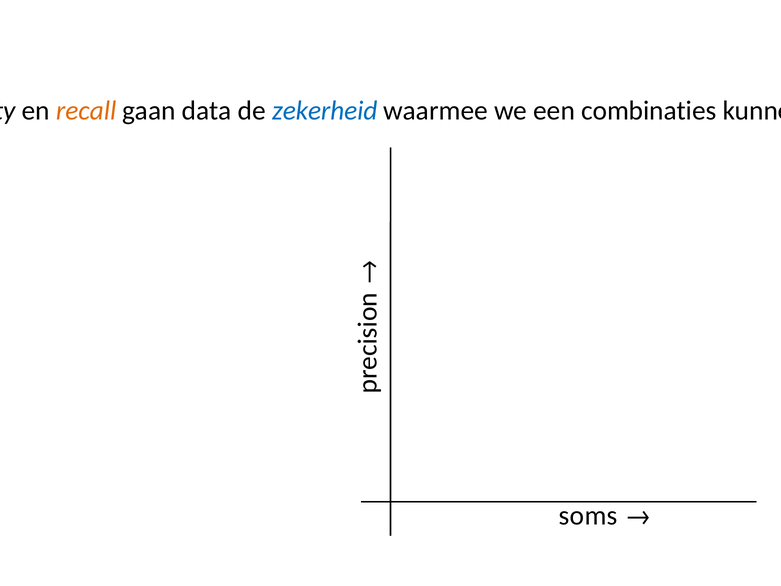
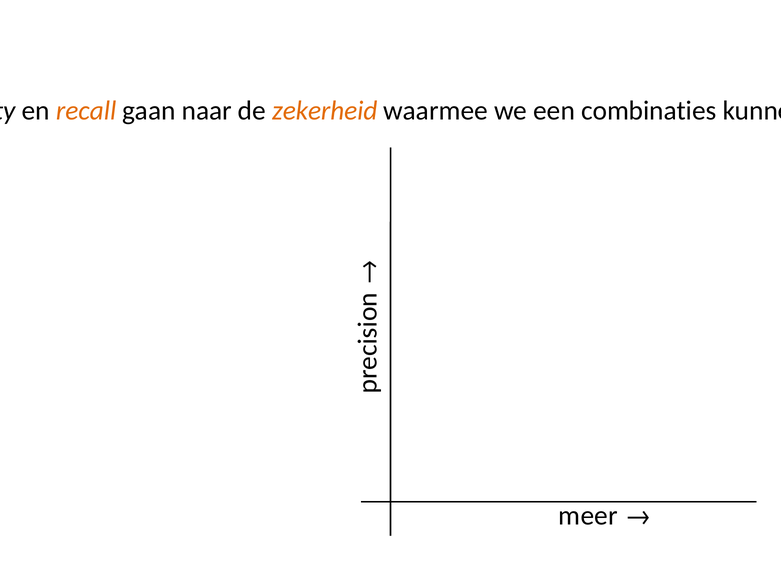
data: data -> naar
zekerheid colour: blue -> orange
soms: soms -> meer
